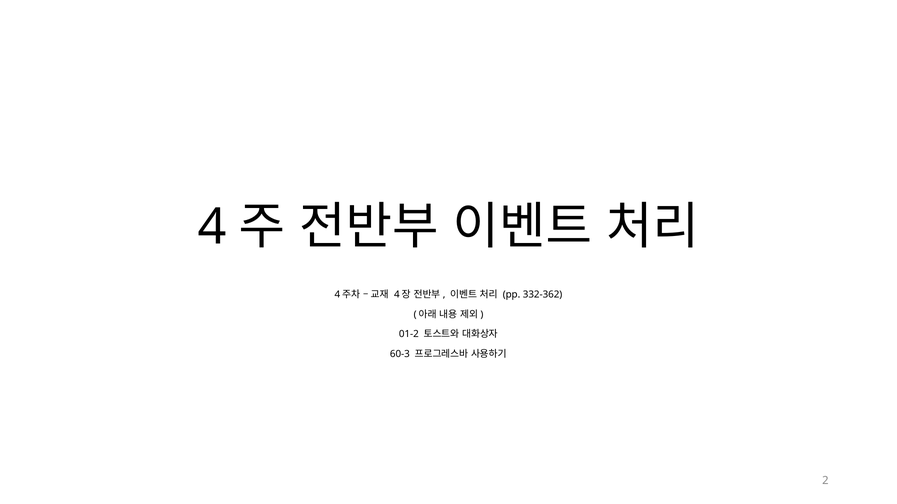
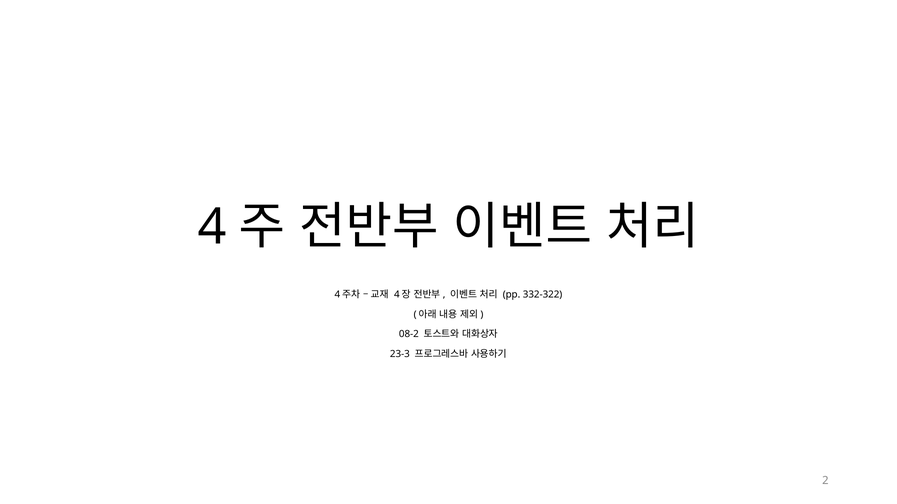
332-362: 332-362 -> 332-322
01-2: 01-2 -> 08-2
60-3: 60-3 -> 23-3
